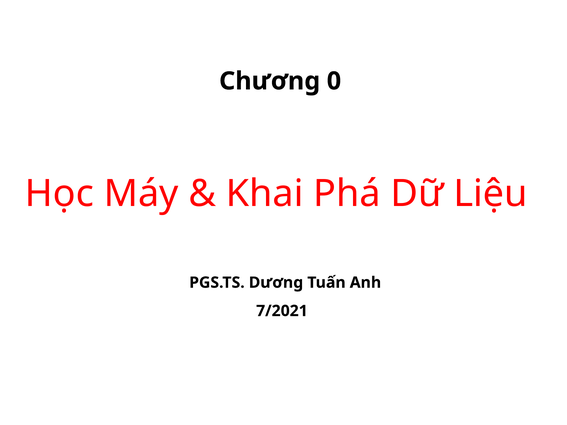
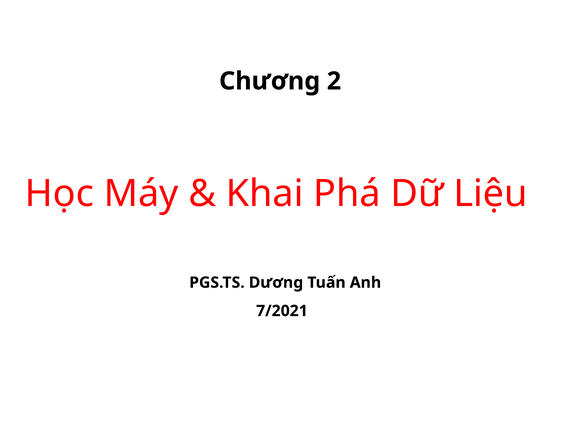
0: 0 -> 2
